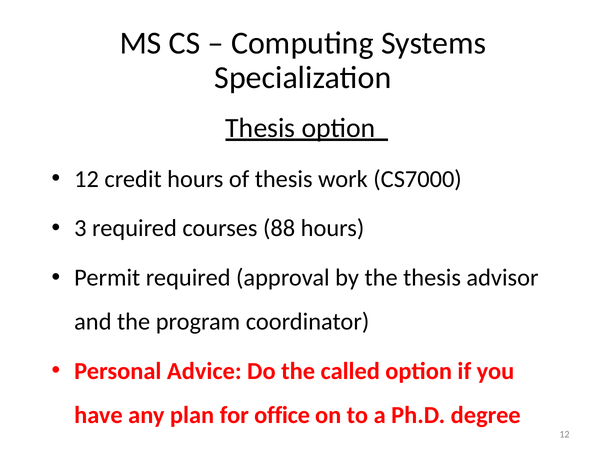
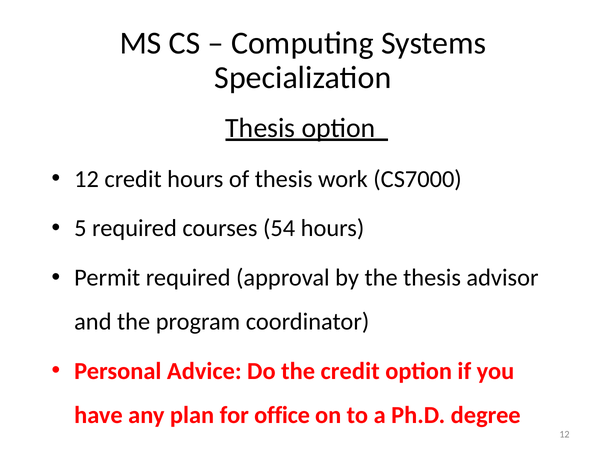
3: 3 -> 5
88: 88 -> 54
the called: called -> credit
